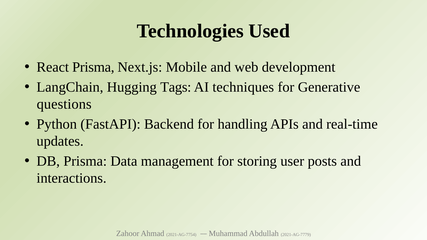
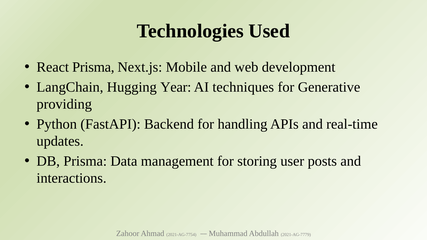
Tags: Tags -> Year
questions: questions -> providing
